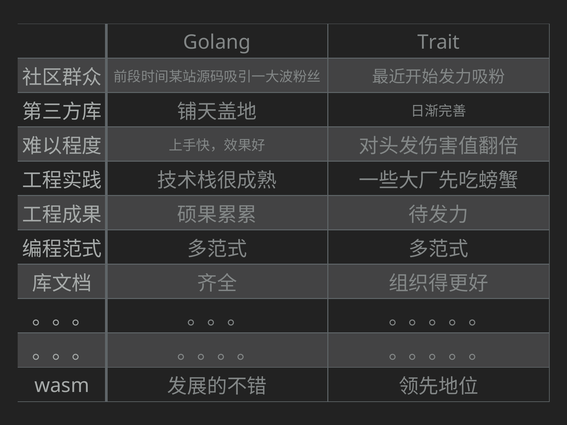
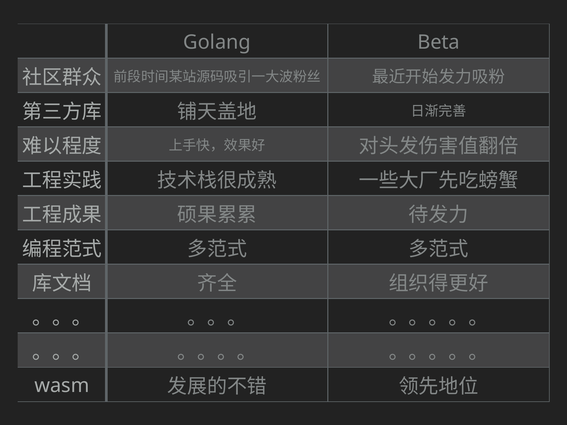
Trait: Trait -> Beta
